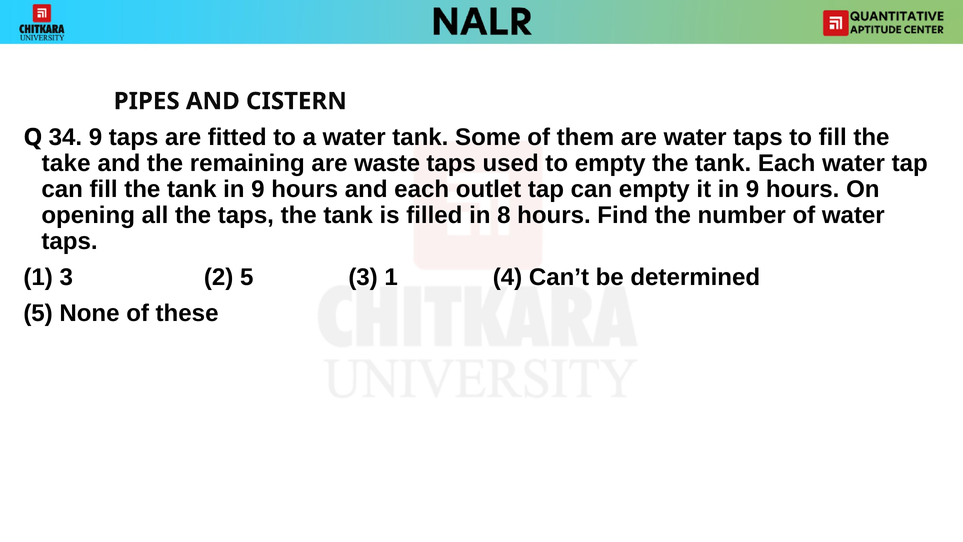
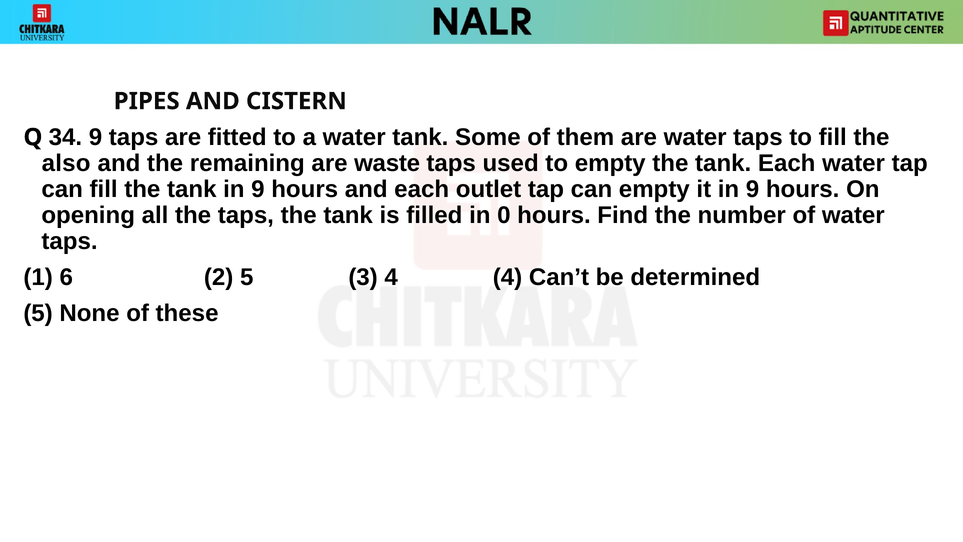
take: take -> also
8: 8 -> 0
3 at (66, 277): 3 -> 6
3 1: 1 -> 4
